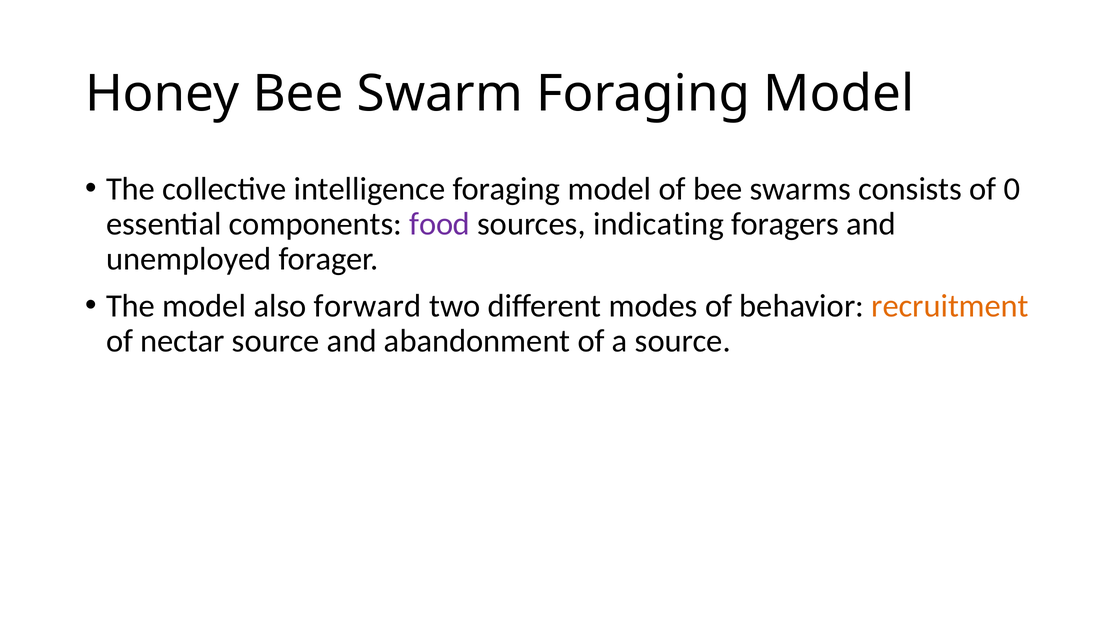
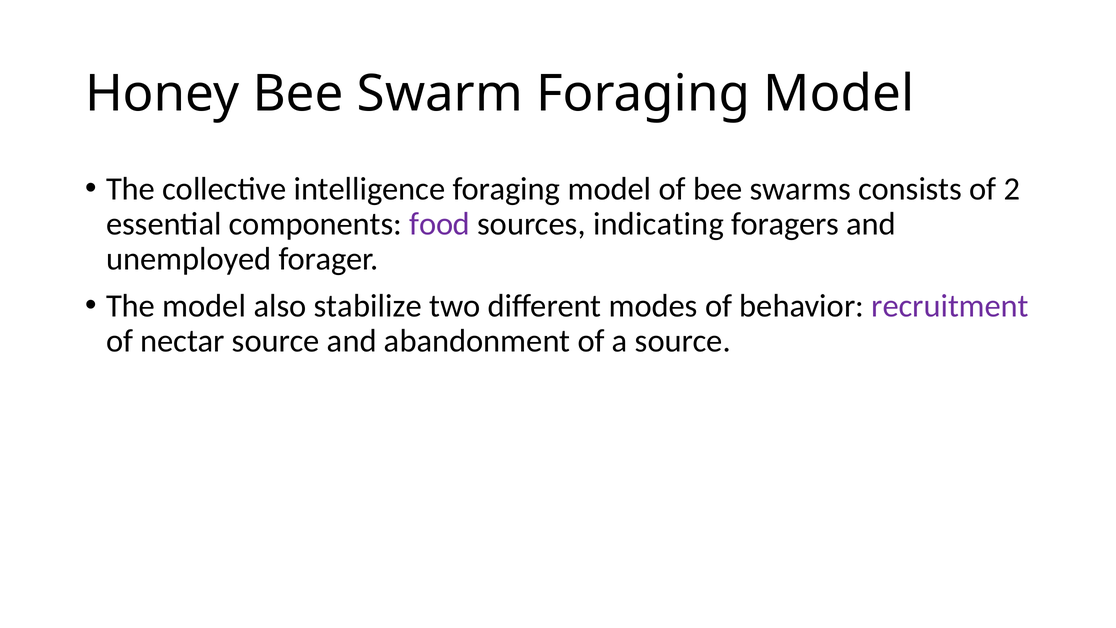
0: 0 -> 2
forward: forward -> stabilize
recruitment colour: orange -> purple
